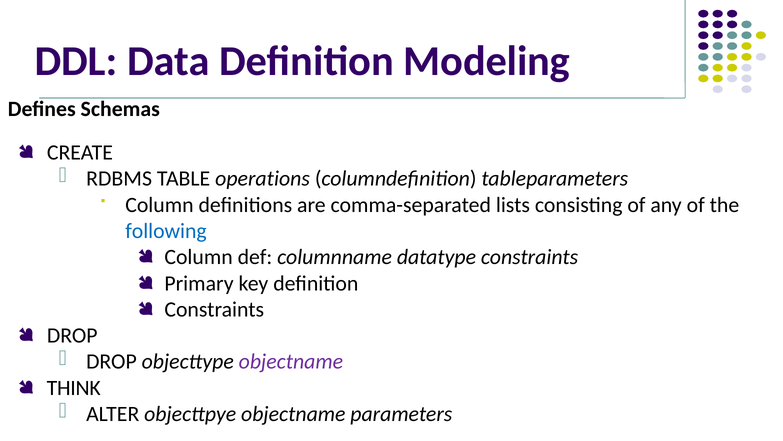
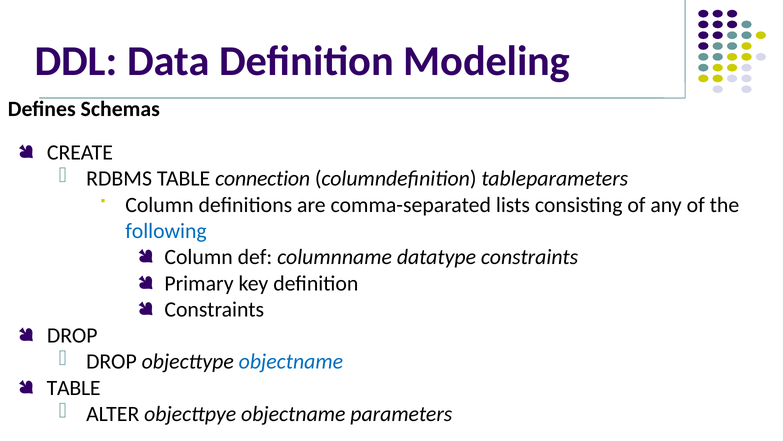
operations: operations -> connection
objectname at (291, 361) colour: purple -> blue
THINK at (74, 387): THINK -> TABLE
